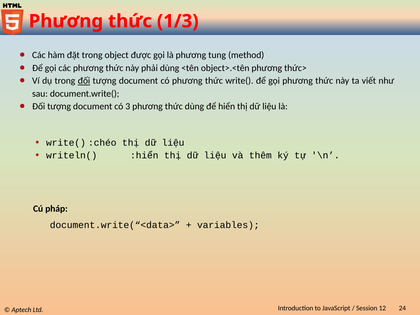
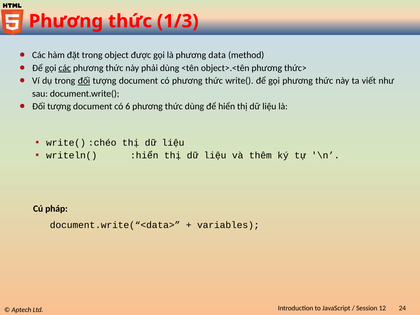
tung: tung -> data
các at (65, 68) underline: none -> present
3: 3 -> 6
